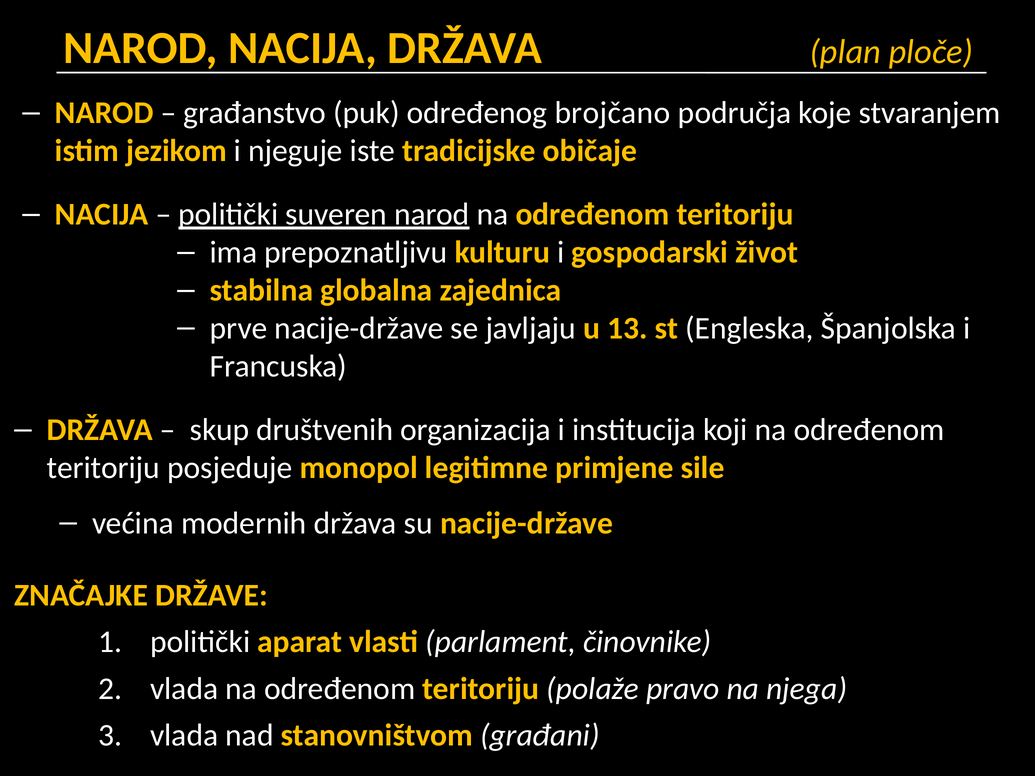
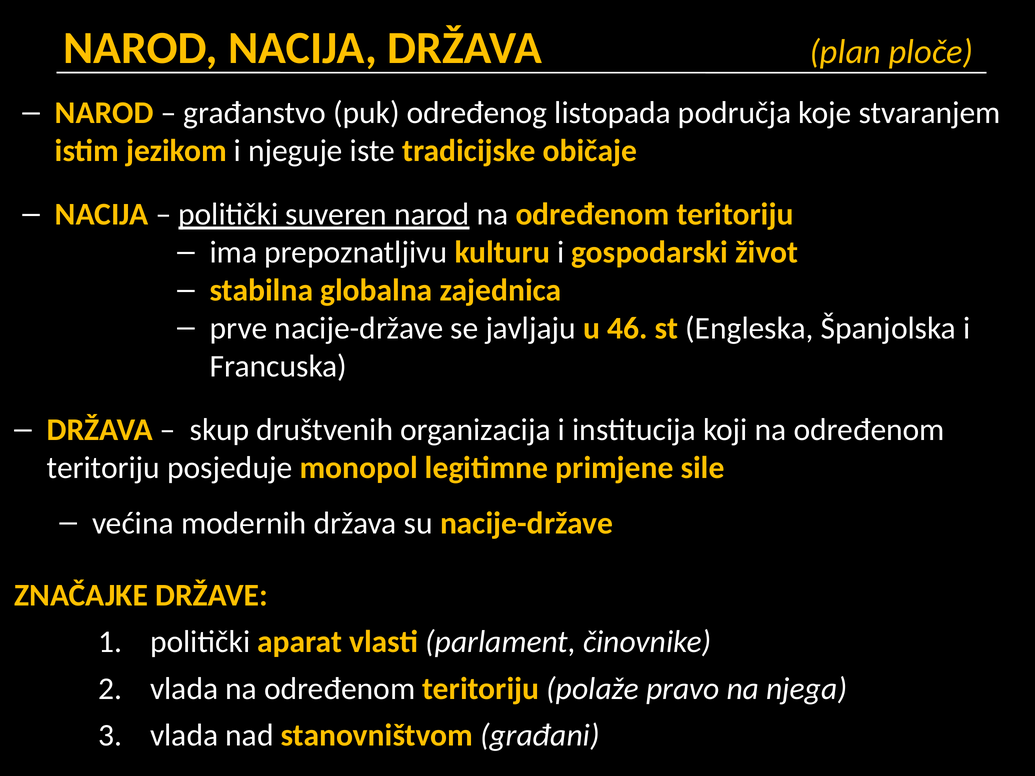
brojčano: brojčano -> listopada
13: 13 -> 46
